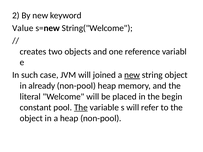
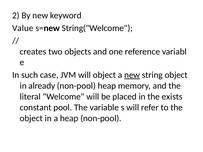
will joined: joined -> object
begin: begin -> exists
The at (81, 108) underline: present -> none
